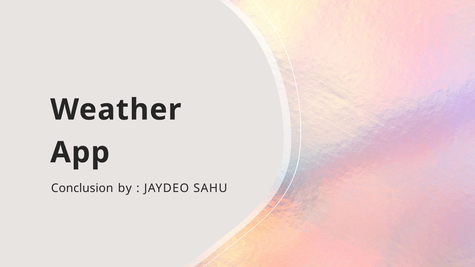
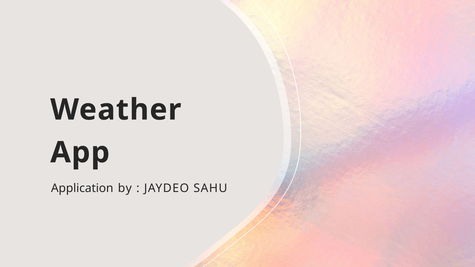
Conclusion: Conclusion -> Application
